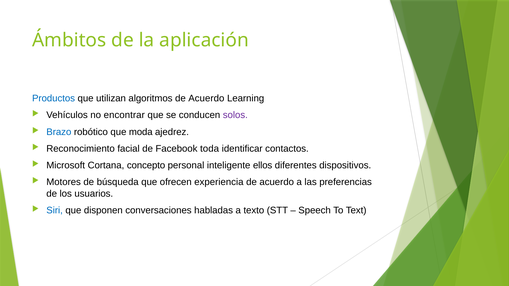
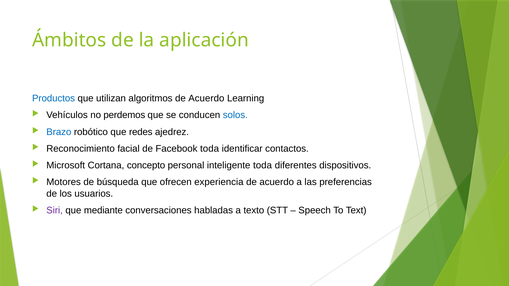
encontrar: encontrar -> perdemos
solos colour: purple -> blue
moda: moda -> redes
inteligente ellos: ellos -> toda
Siri colour: blue -> purple
disponen: disponen -> mediante
